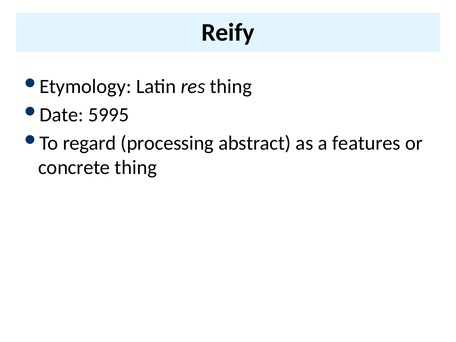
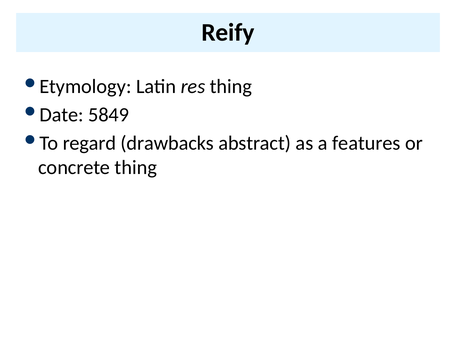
5995: 5995 -> 5849
processing: processing -> drawbacks
